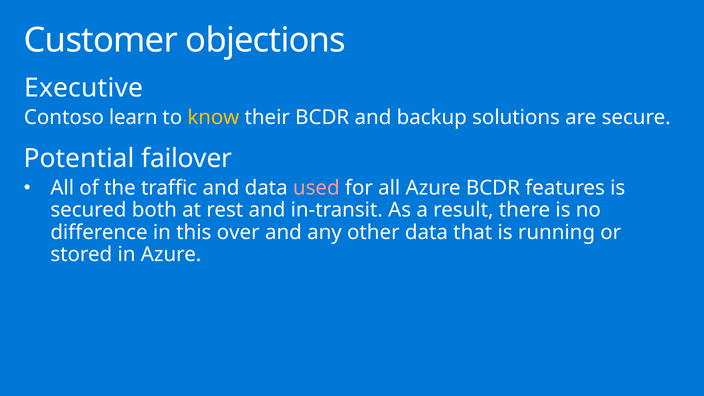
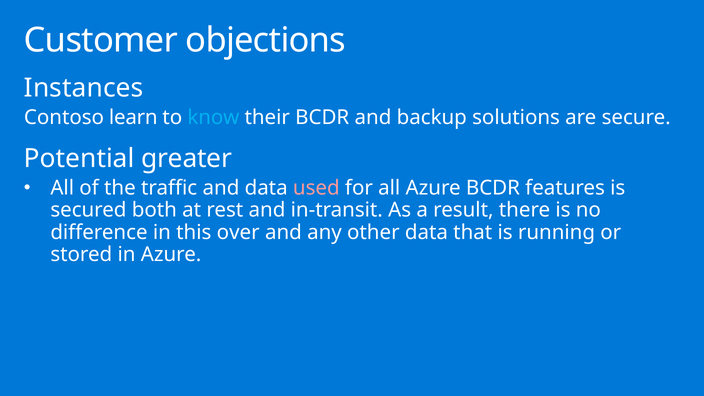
Executive: Executive -> Instances
know colour: yellow -> light blue
failover: failover -> greater
